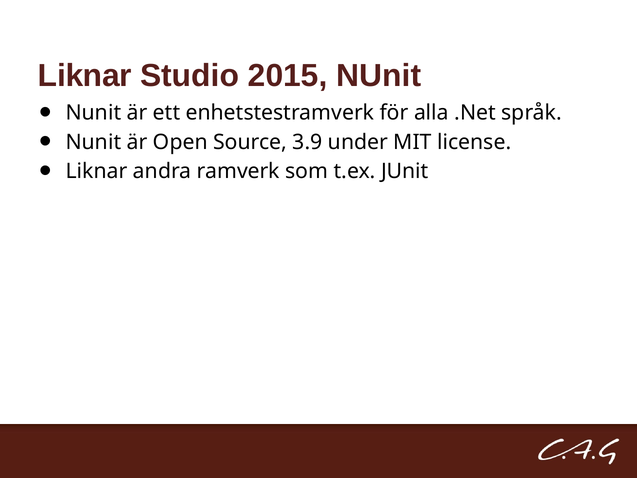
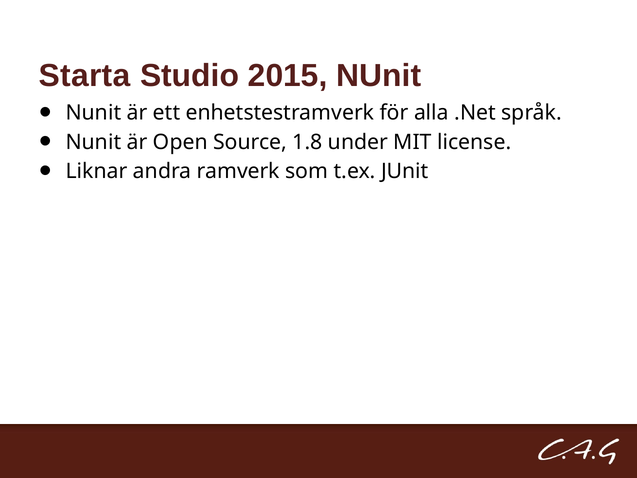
Liknar at (85, 75): Liknar -> Starta
3.9: 3.9 -> 1.8
